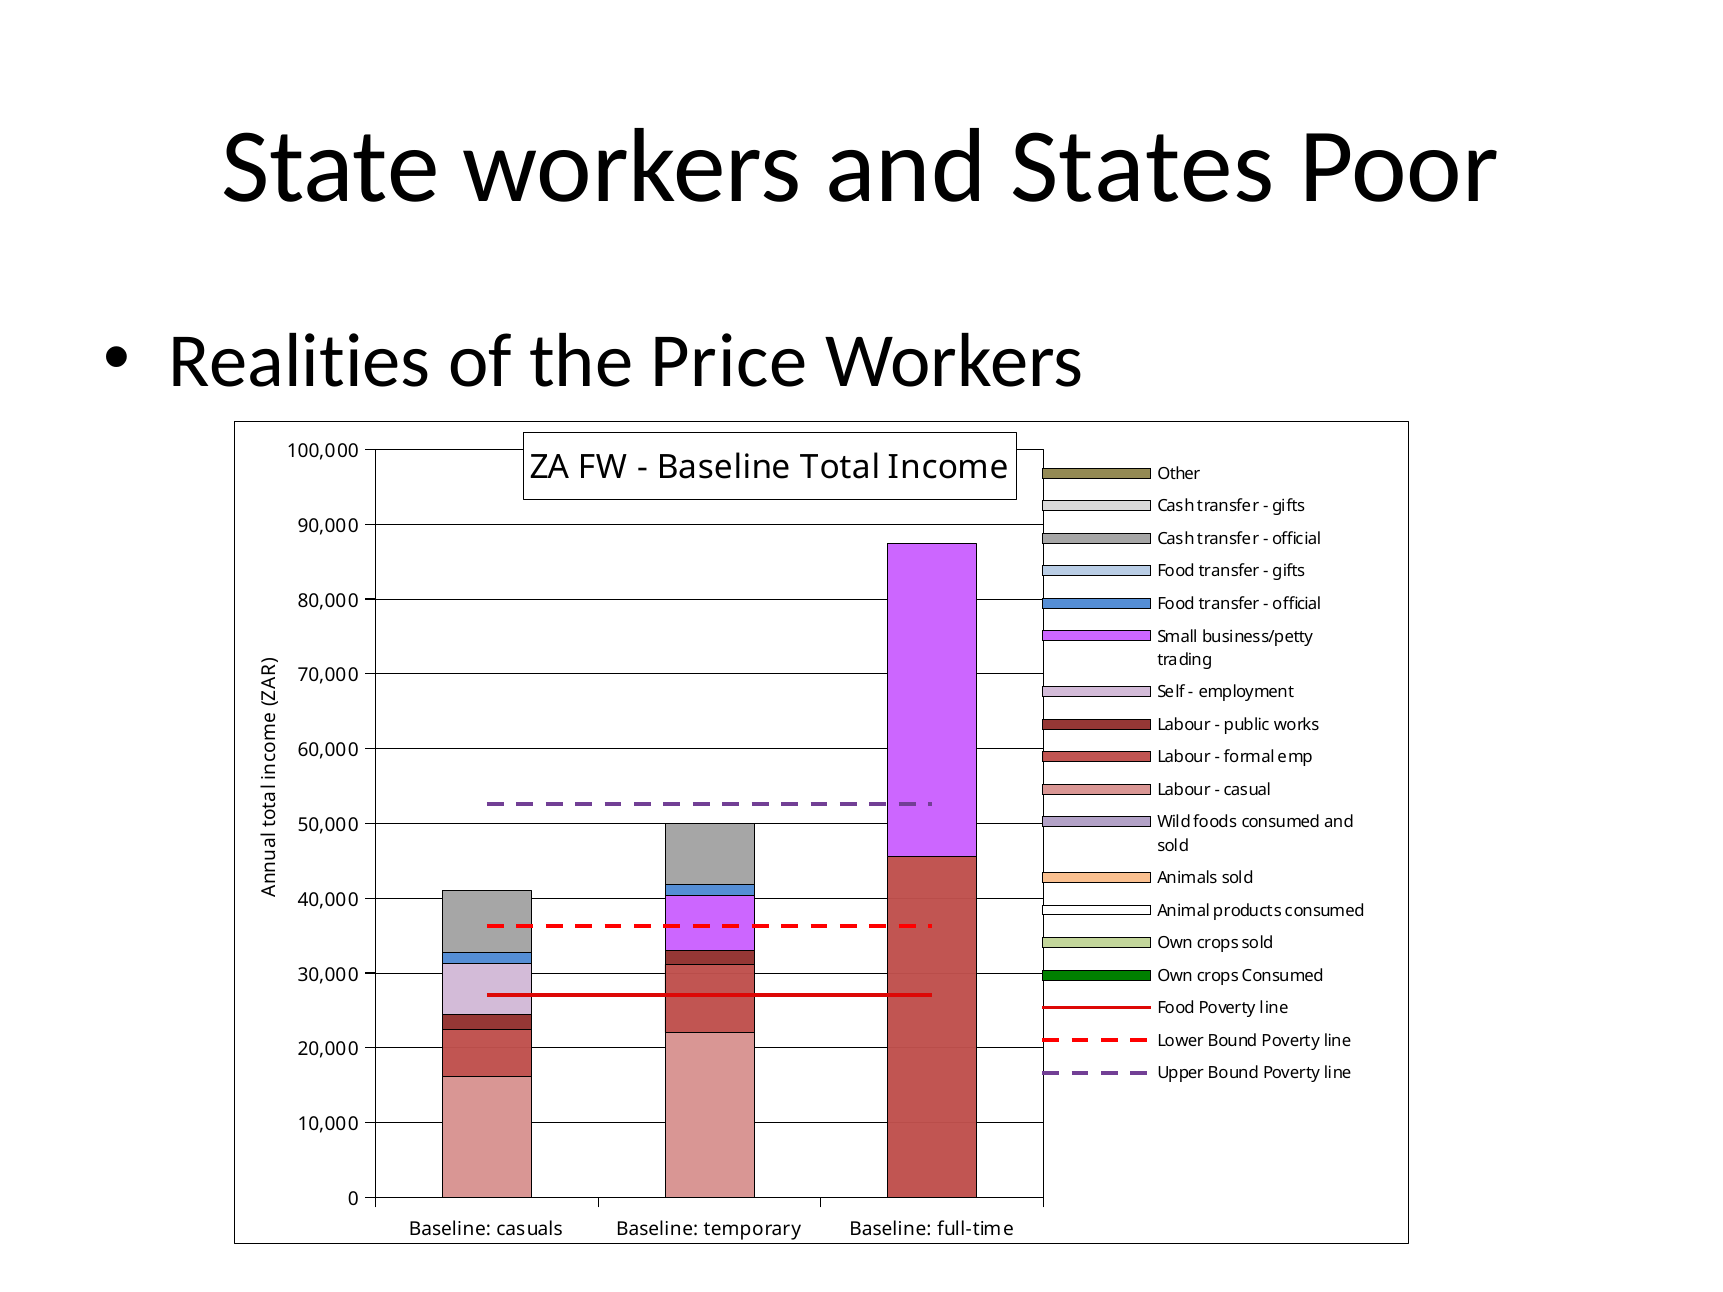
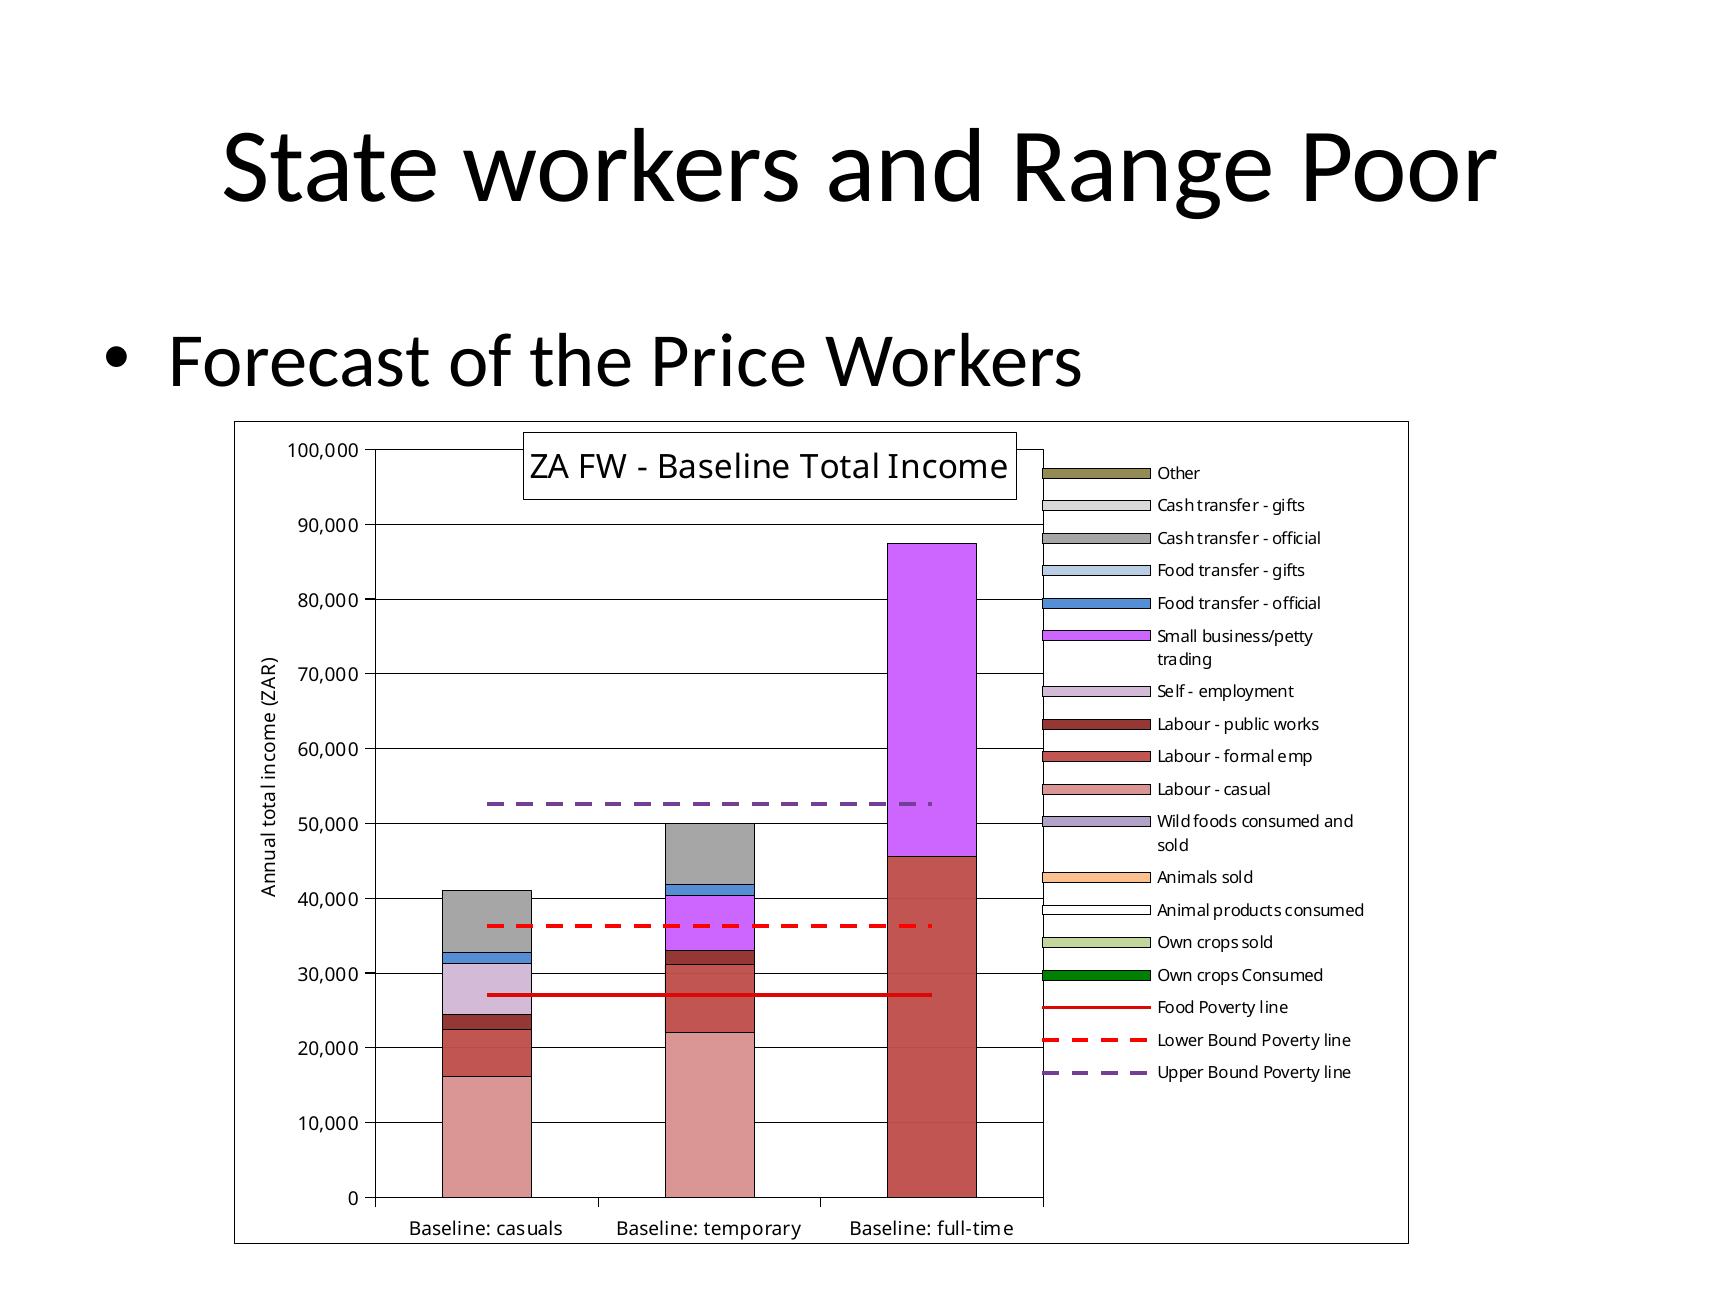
States: States -> Range
Realities: Realities -> Forecast
